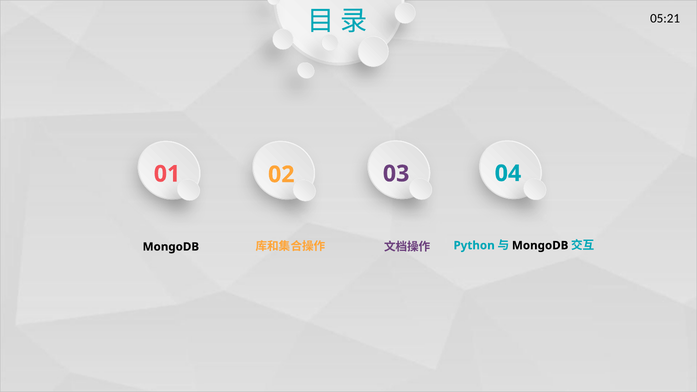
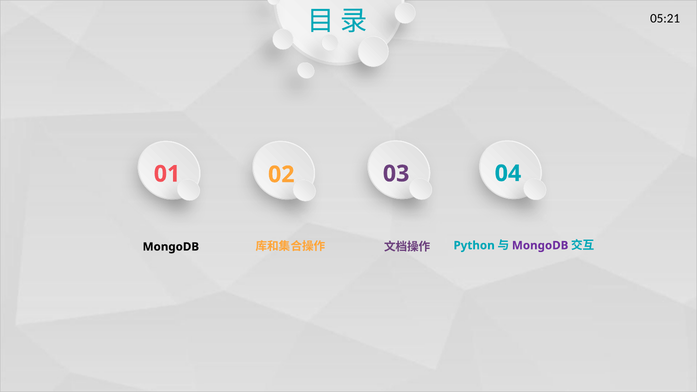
MongoDB at (540, 245) colour: black -> purple
